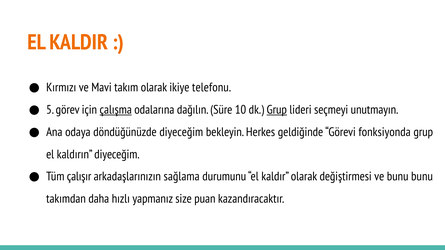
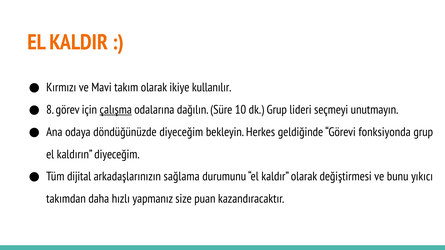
telefonu: telefonu -> kullanılır
5: 5 -> 8
Grup at (277, 110) underline: present -> none
çalışır: çalışır -> dijital
bunu bunu: bunu -> yıkıcı
